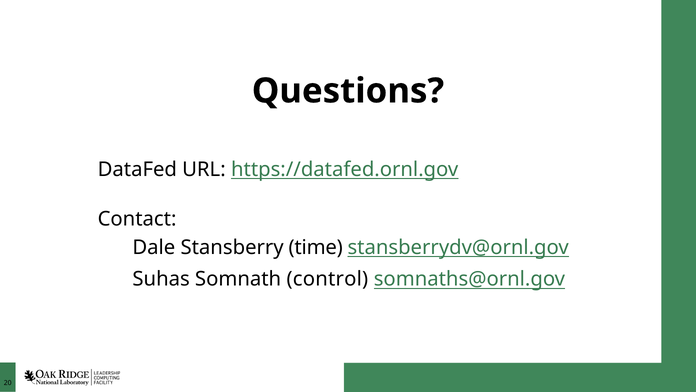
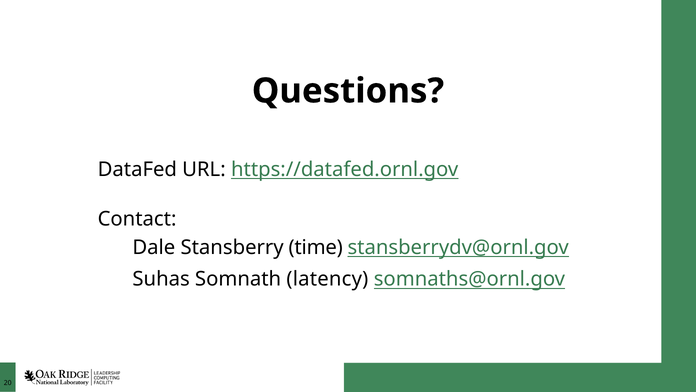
control: control -> latency
